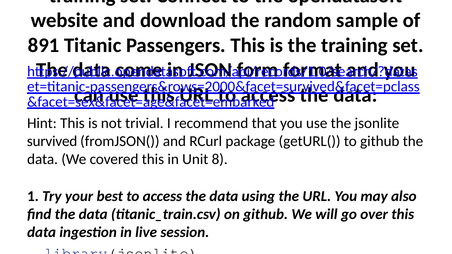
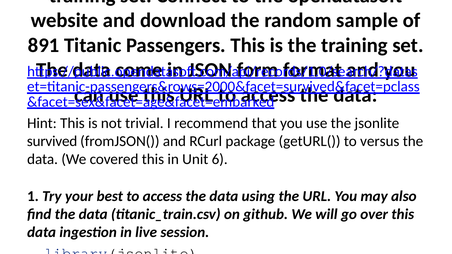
to github: github -> versus
Unit 8: 8 -> 6
